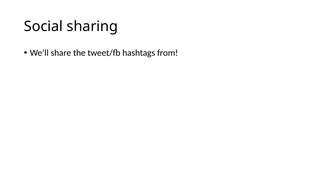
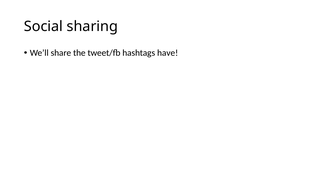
from: from -> have
